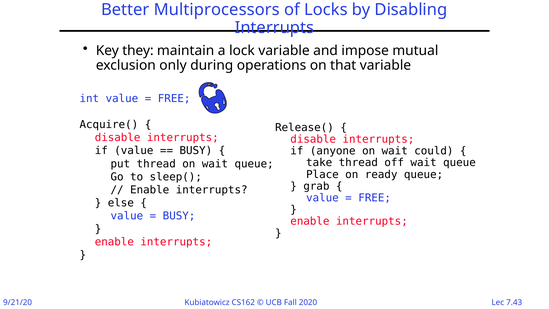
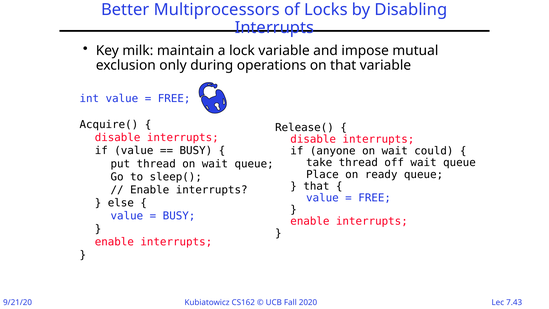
they: they -> milk
grab at (316, 186): grab -> that
